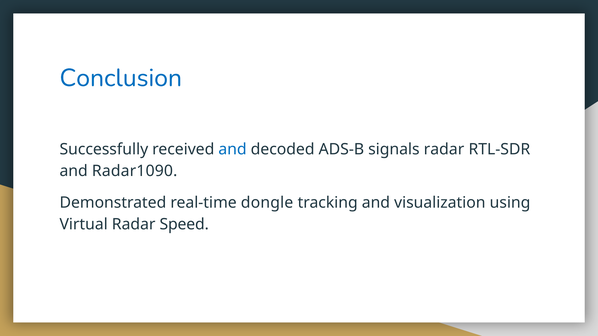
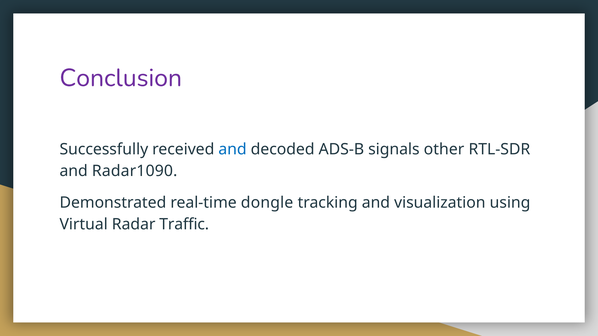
Conclusion colour: blue -> purple
signals radar: radar -> other
Speed: Speed -> Traffic
